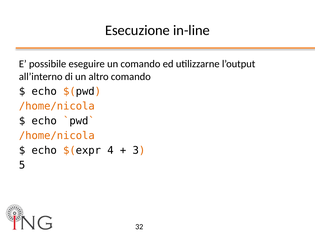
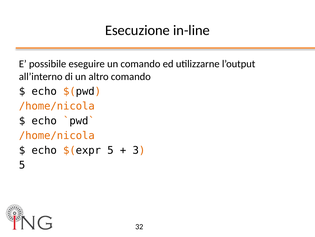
$(expr 4: 4 -> 5
